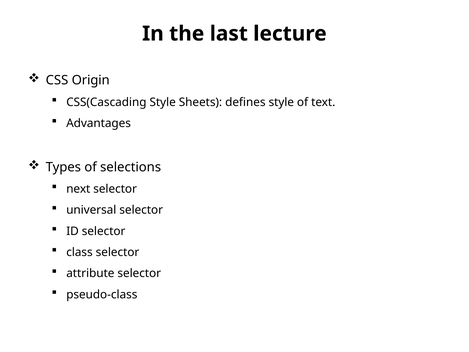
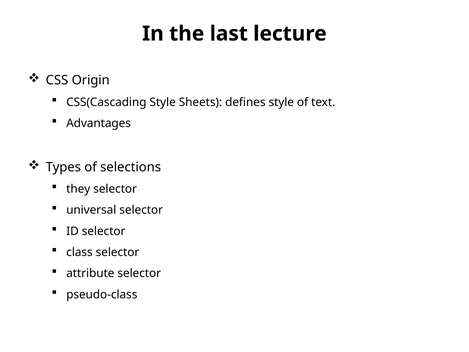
next: next -> they
